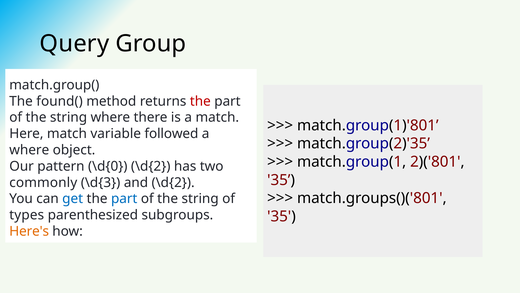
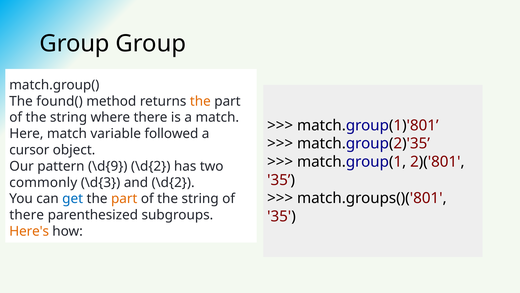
Query at (74, 44): Query -> Group
the at (200, 101) colour: red -> orange
where at (29, 150): where -> cursor
\d{0: \d{0 -> \d{9
part at (124, 198) colour: blue -> orange
types at (27, 215): types -> there
